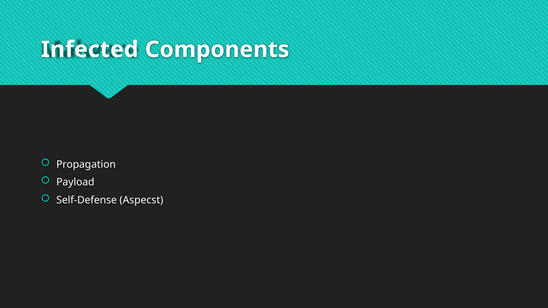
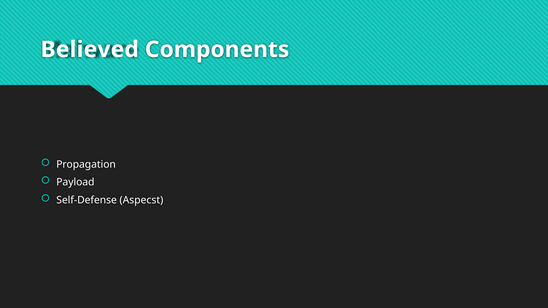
Infected: Infected -> Believed
